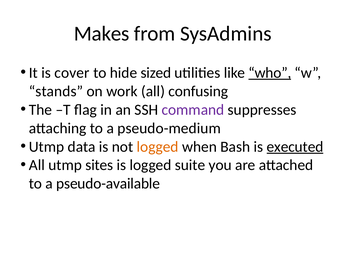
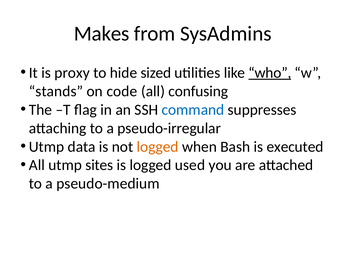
cover: cover -> proxy
work: work -> code
command colour: purple -> blue
pseudo-medium: pseudo-medium -> pseudo-irregular
executed underline: present -> none
suite: suite -> used
pseudo-available: pseudo-available -> pseudo-medium
